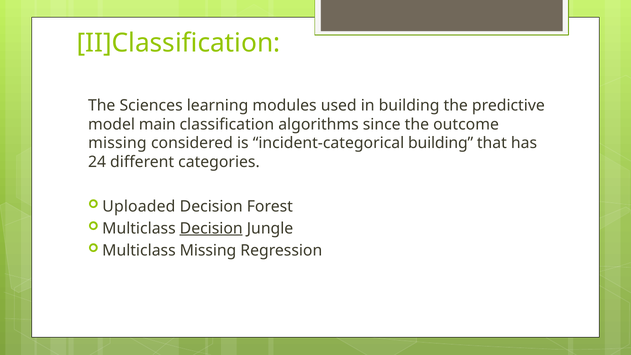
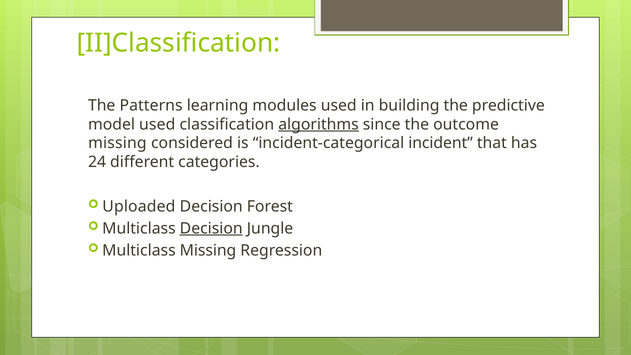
Sciences: Sciences -> Patterns
model main: main -> used
algorithms underline: none -> present
incident-categorical building: building -> incident
